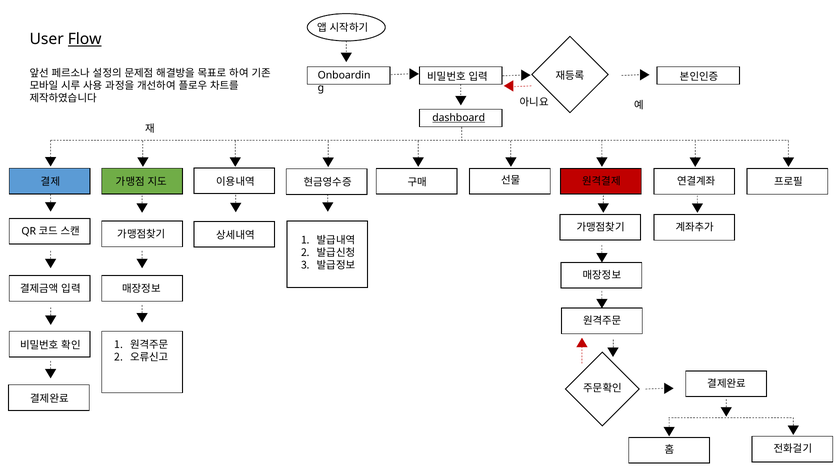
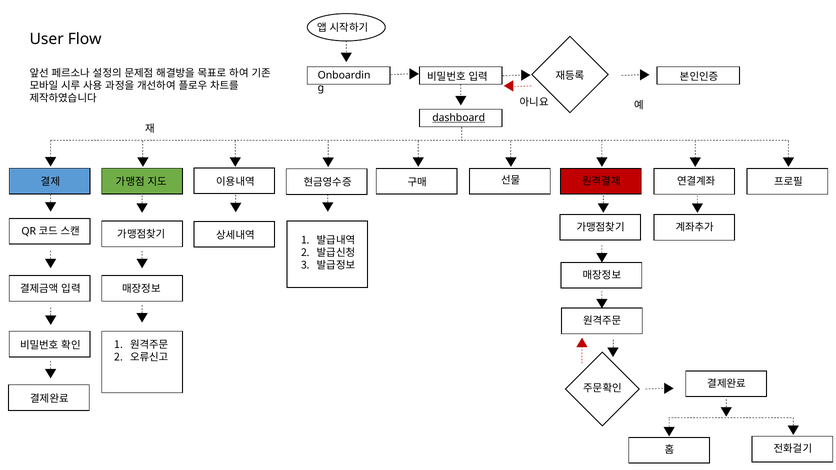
Flow underline: present -> none
